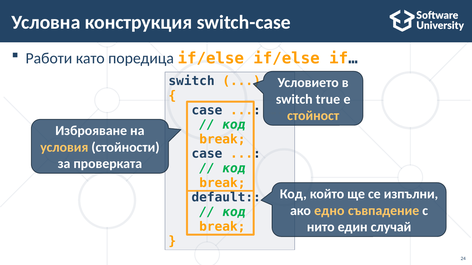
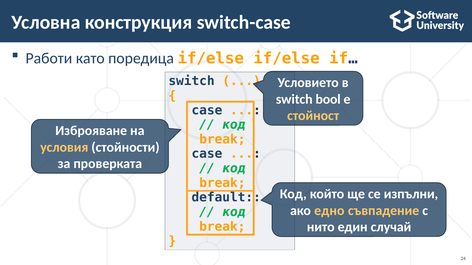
true: true -> bool
